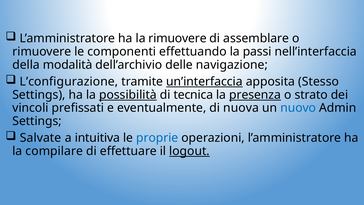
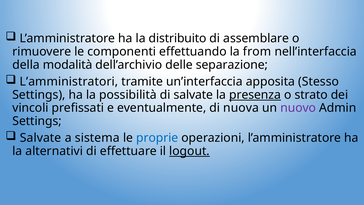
la rimuovere: rimuovere -> distribuito
passi: passi -> from
navigazione: navigazione -> separazione
L’configurazione: L’configurazione -> L’amministratori
un’interfaccia underline: present -> none
possibilità underline: present -> none
di tecnica: tecnica -> salvate
nuovo colour: blue -> purple
intuitiva: intuitiva -> sistema
compilare: compilare -> alternativi
